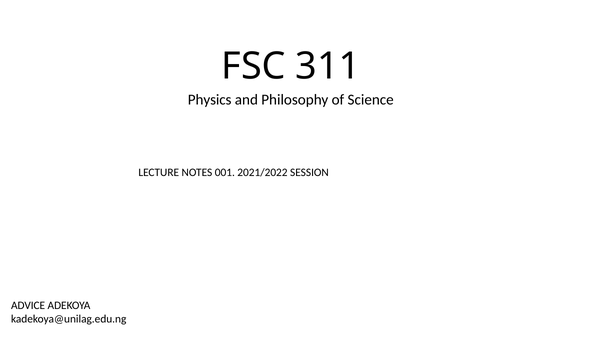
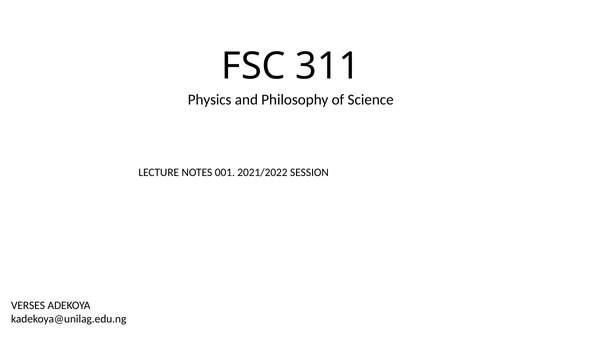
ADVICE: ADVICE -> VERSES
